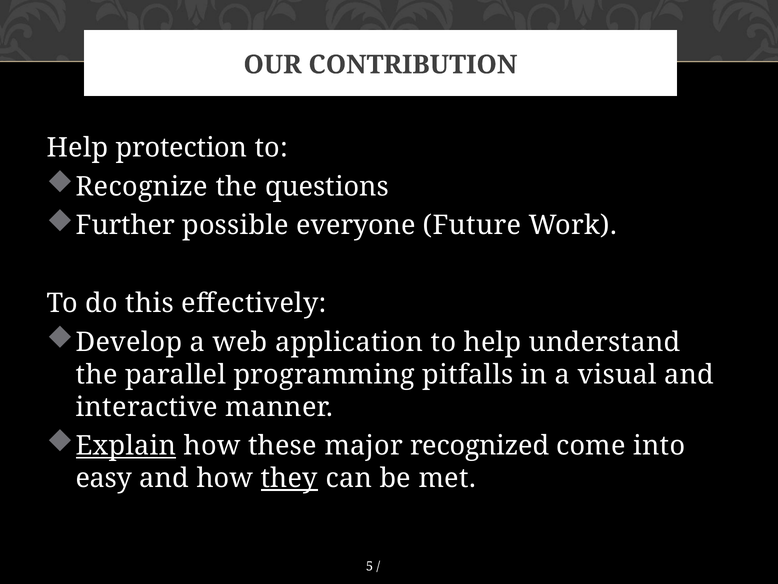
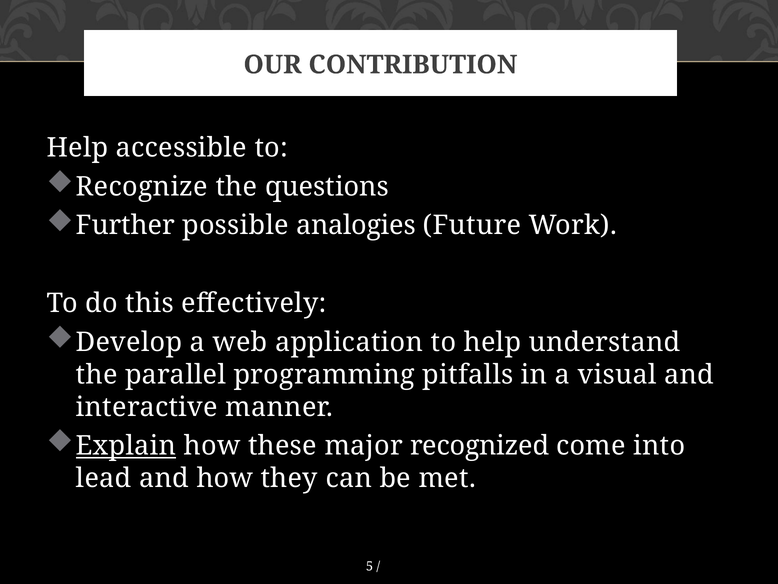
protection: protection -> accessible
everyone: everyone -> analogies
easy: easy -> lead
they underline: present -> none
